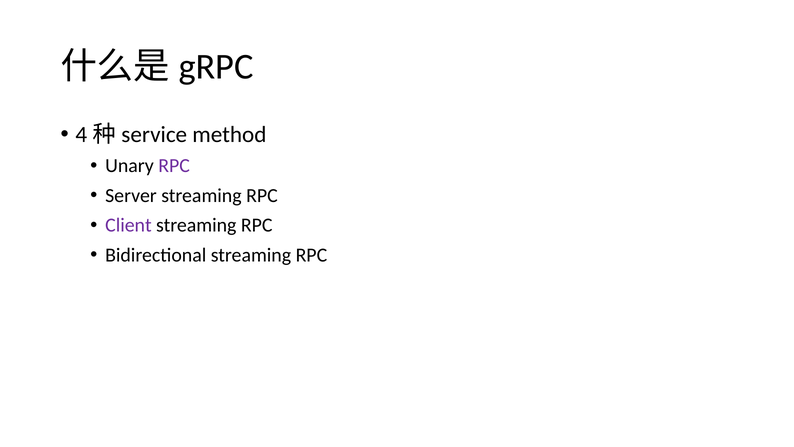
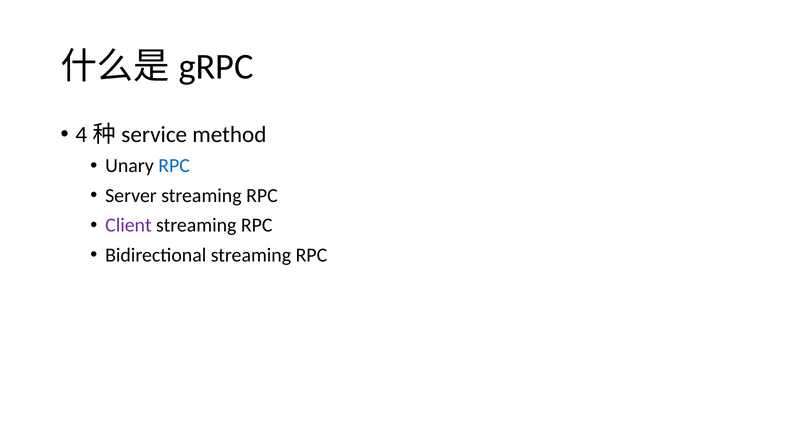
RPC at (174, 166) colour: purple -> blue
